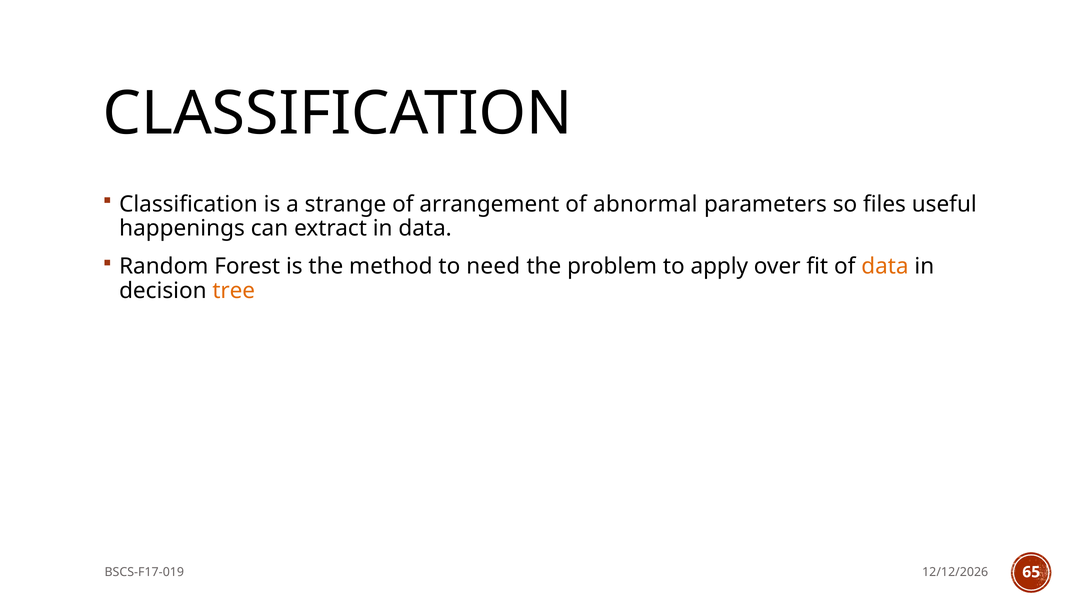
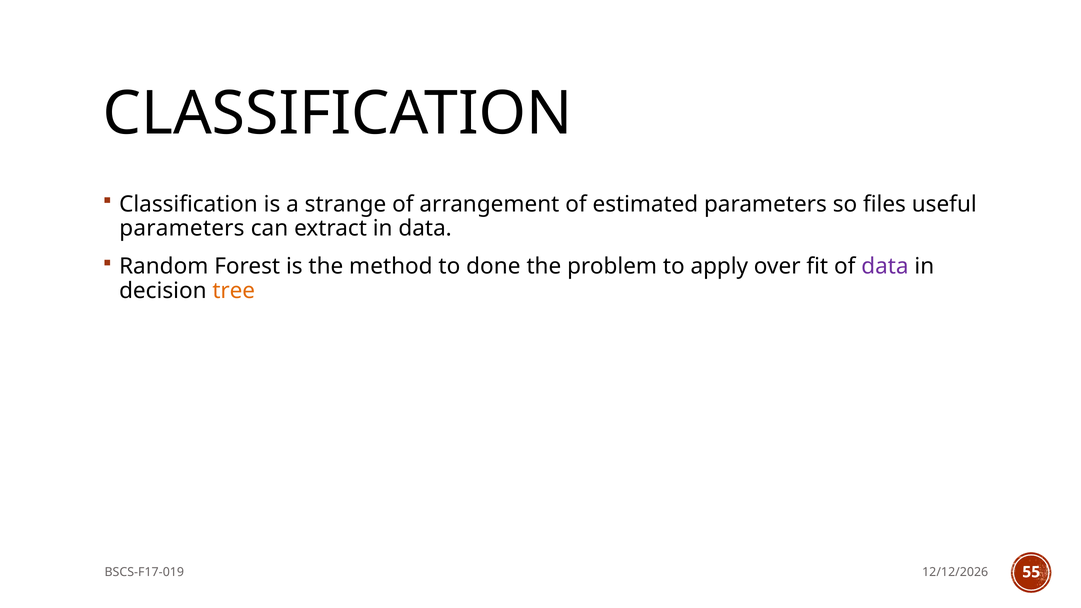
abnormal: abnormal -> estimated
happenings at (182, 229): happenings -> parameters
need: need -> done
data at (885, 266) colour: orange -> purple
65: 65 -> 55
